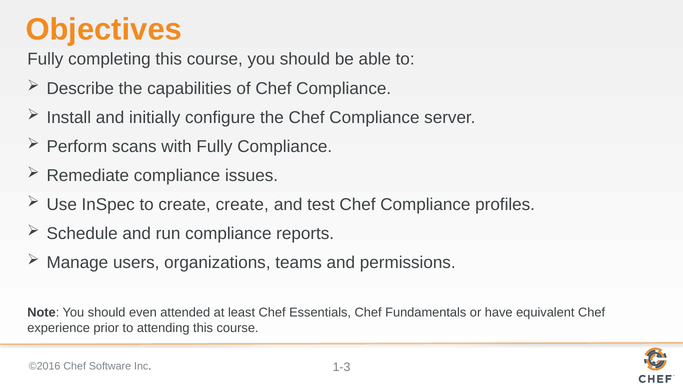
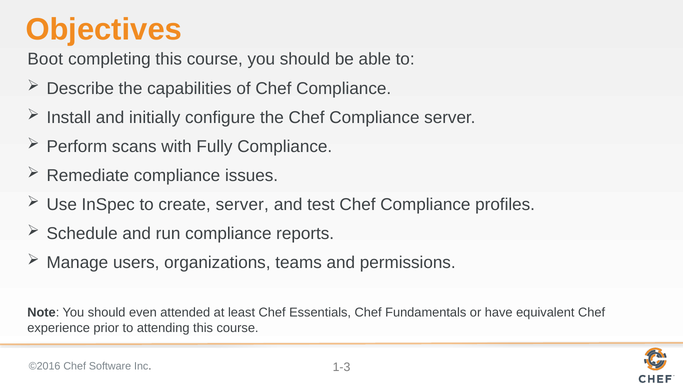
Fully at (45, 59): Fully -> Boot
create create: create -> server
